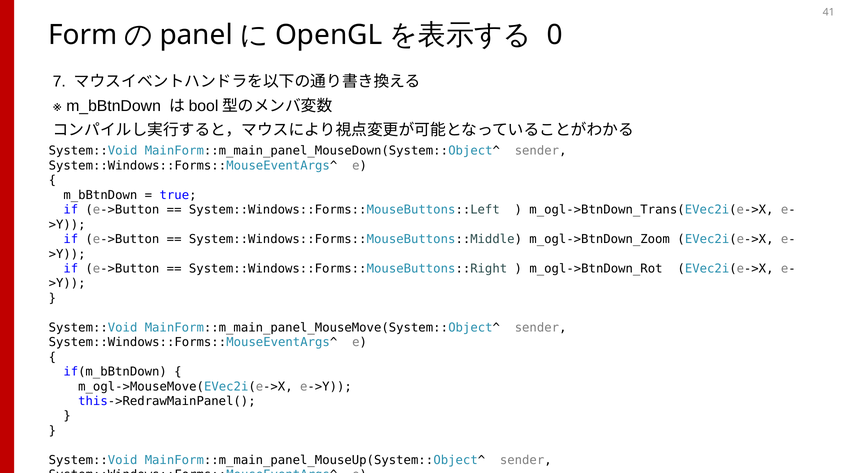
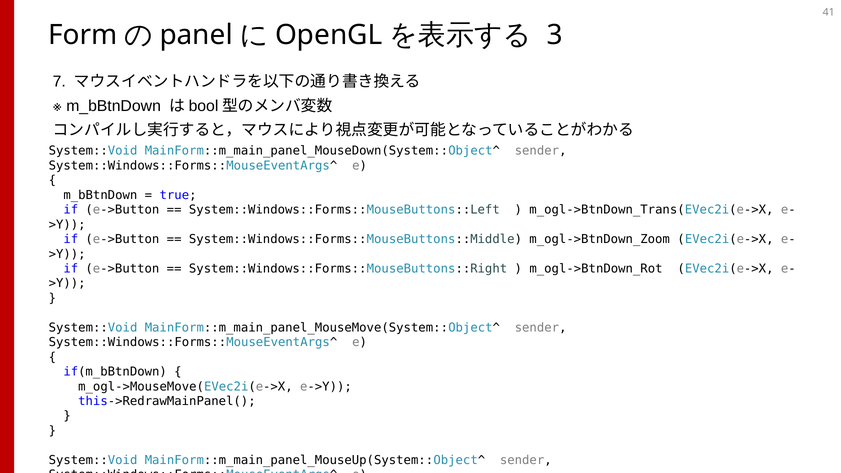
0: 0 -> 3
